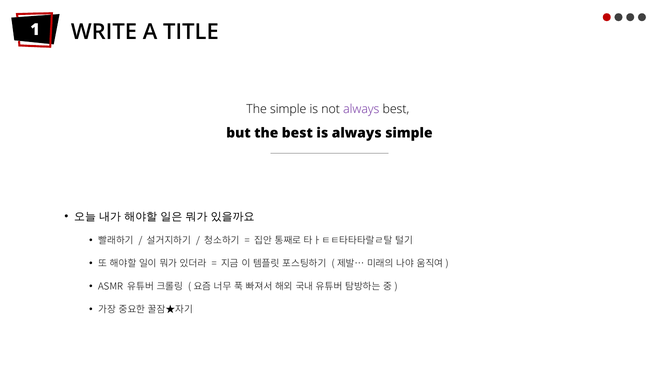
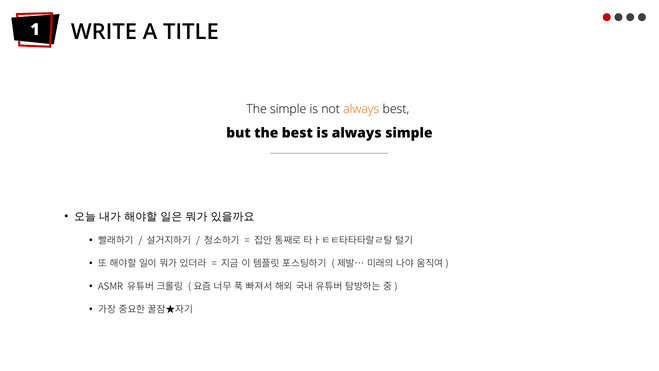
always at (361, 109) colour: purple -> orange
